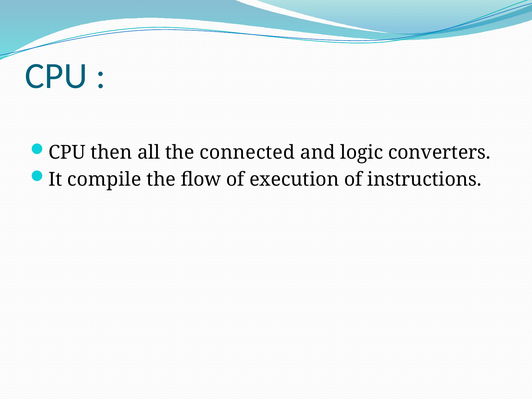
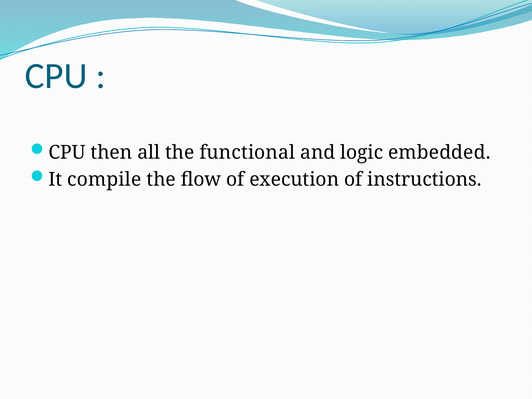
connected: connected -> functional
converters: converters -> embedded
